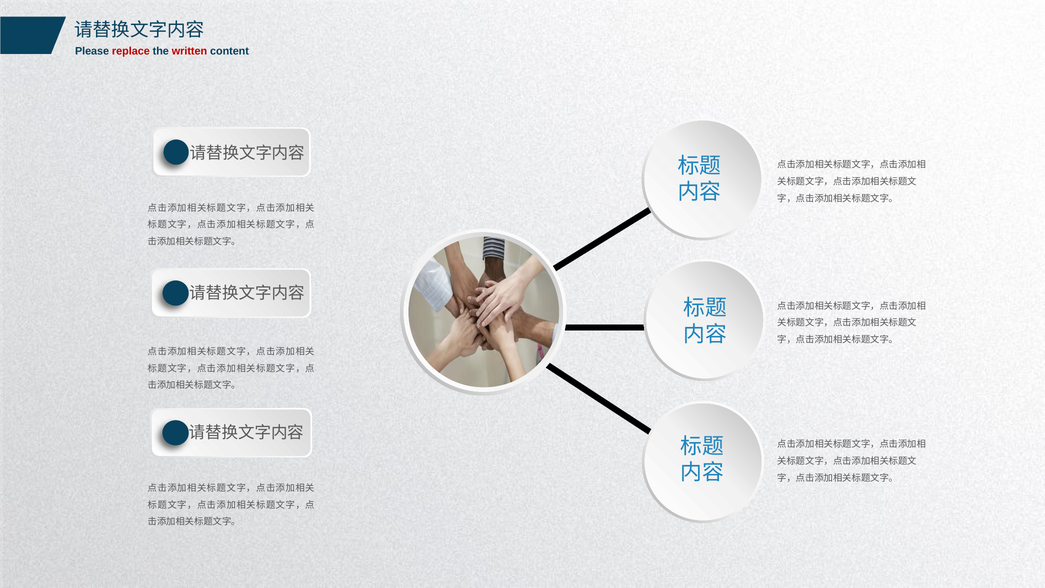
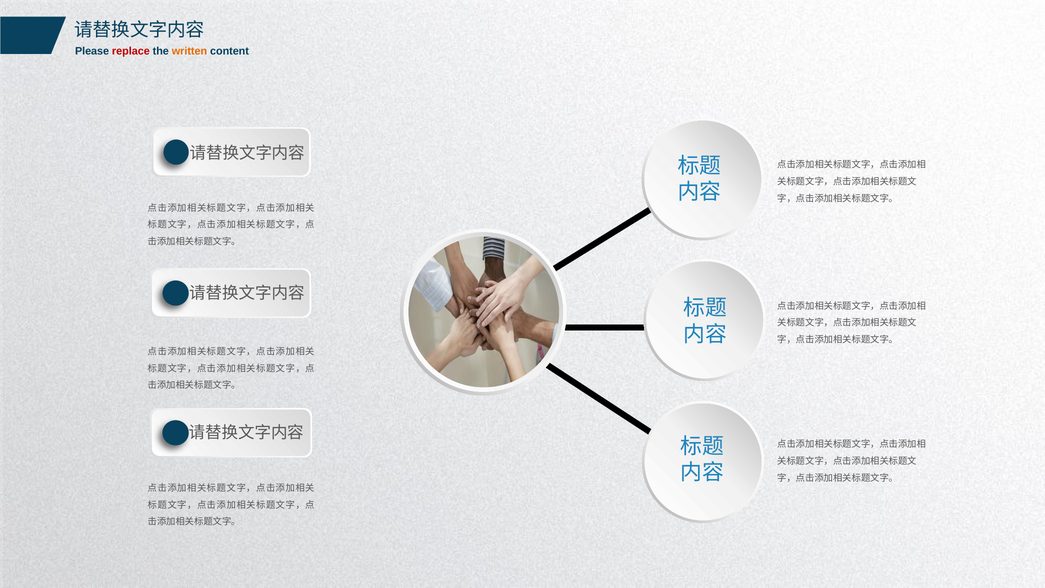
written colour: red -> orange
